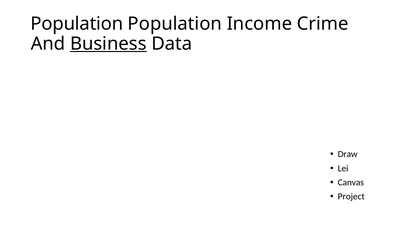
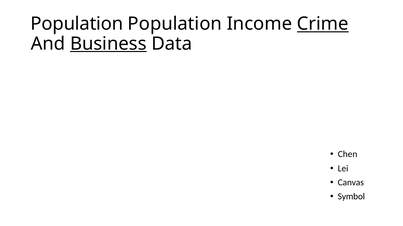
Crime underline: none -> present
Draw: Draw -> Chen
Project: Project -> Symbol
